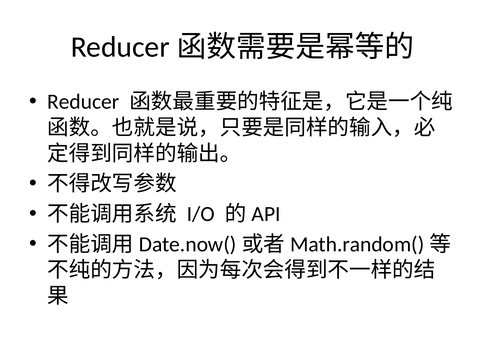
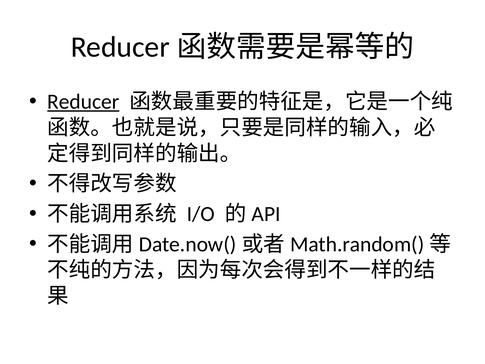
Reducer underline: none -> present
